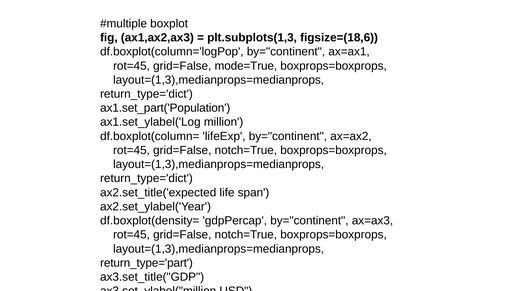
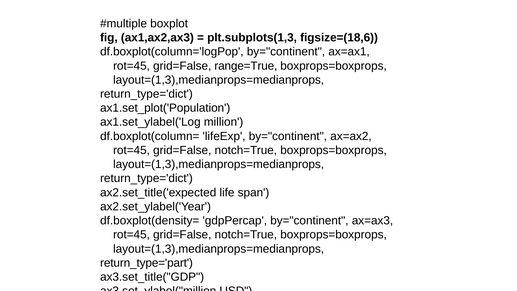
mode=True: mode=True -> range=True
ax1.set_part('Population: ax1.set_part('Population -> ax1.set_plot('Population
